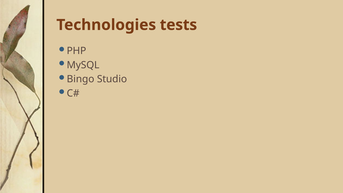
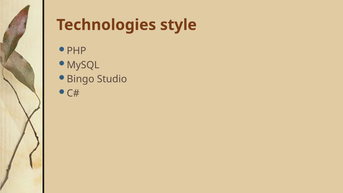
tests: tests -> style
